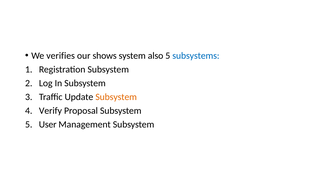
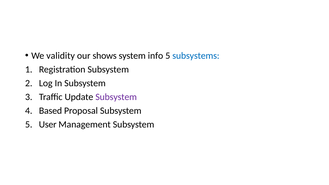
verifies: verifies -> validity
also: also -> info
Subsystem at (116, 97) colour: orange -> purple
Verify: Verify -> Based
